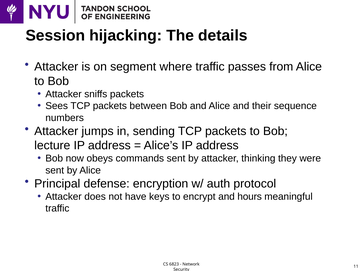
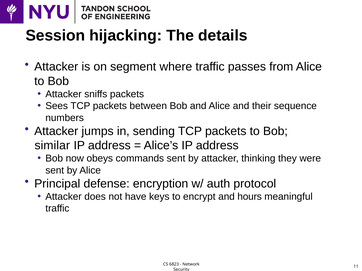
lecture: lecture -> similar
